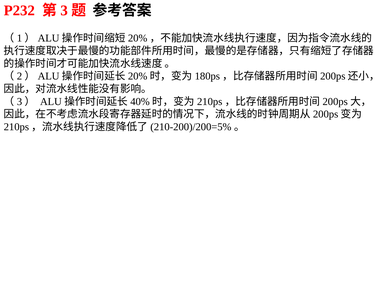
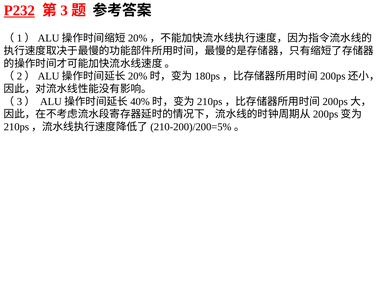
P232 underline: none -> present
